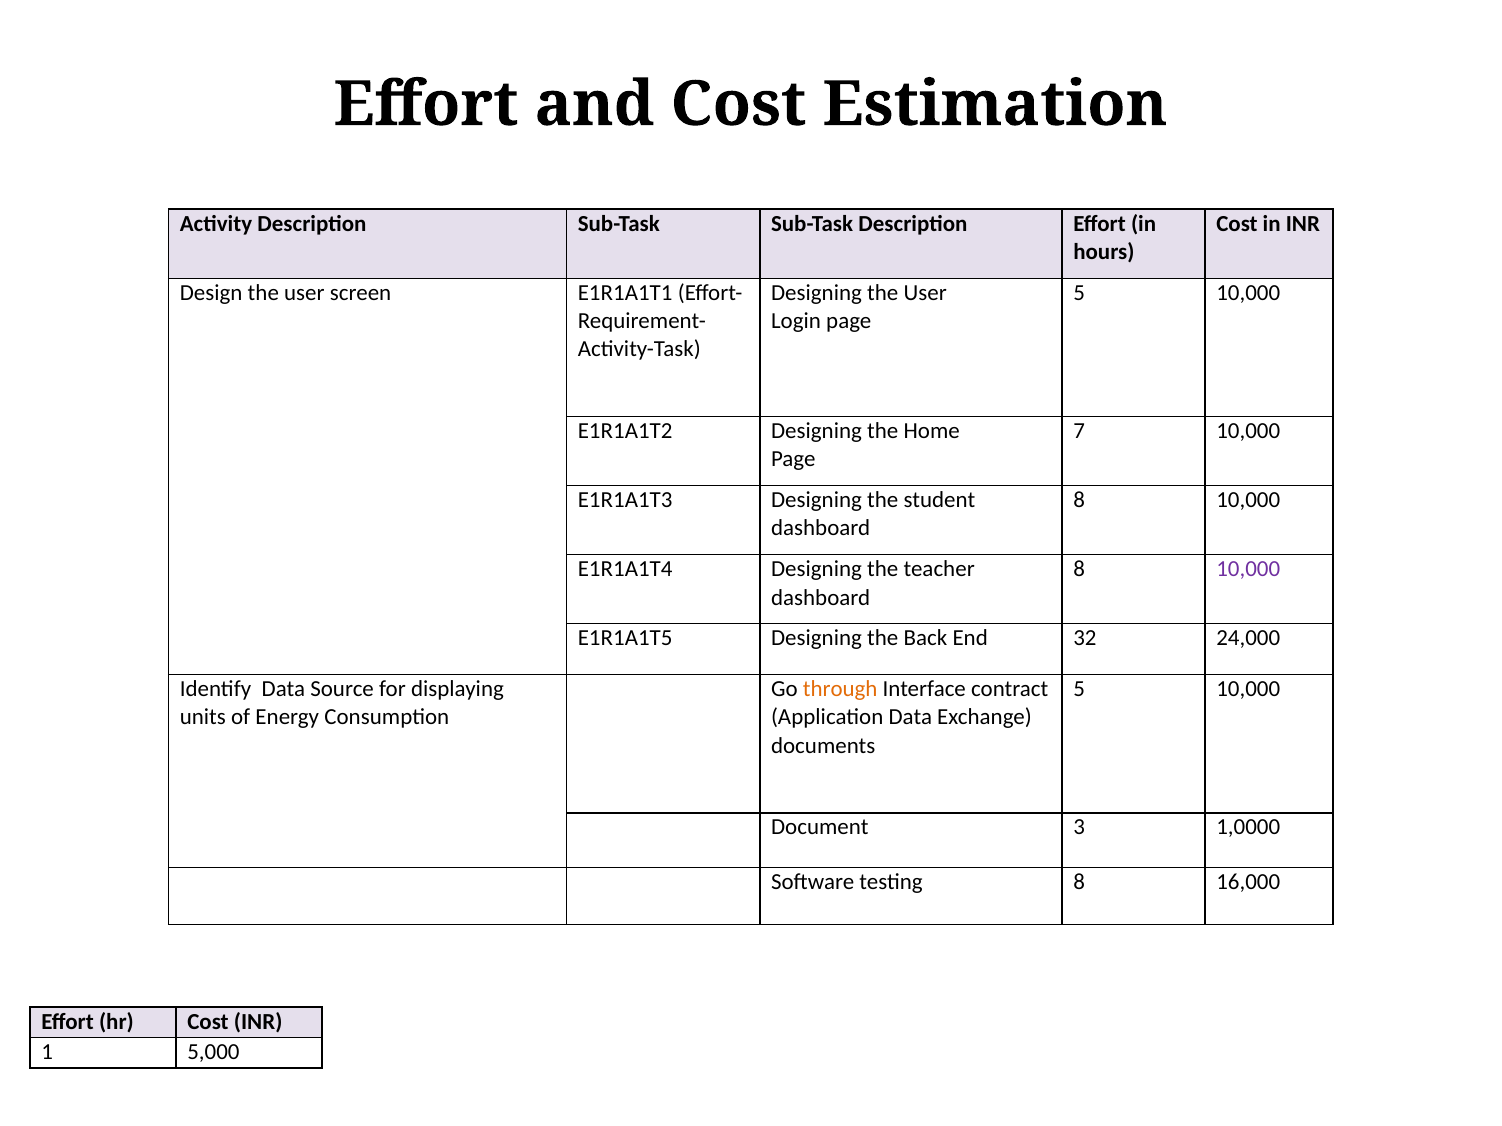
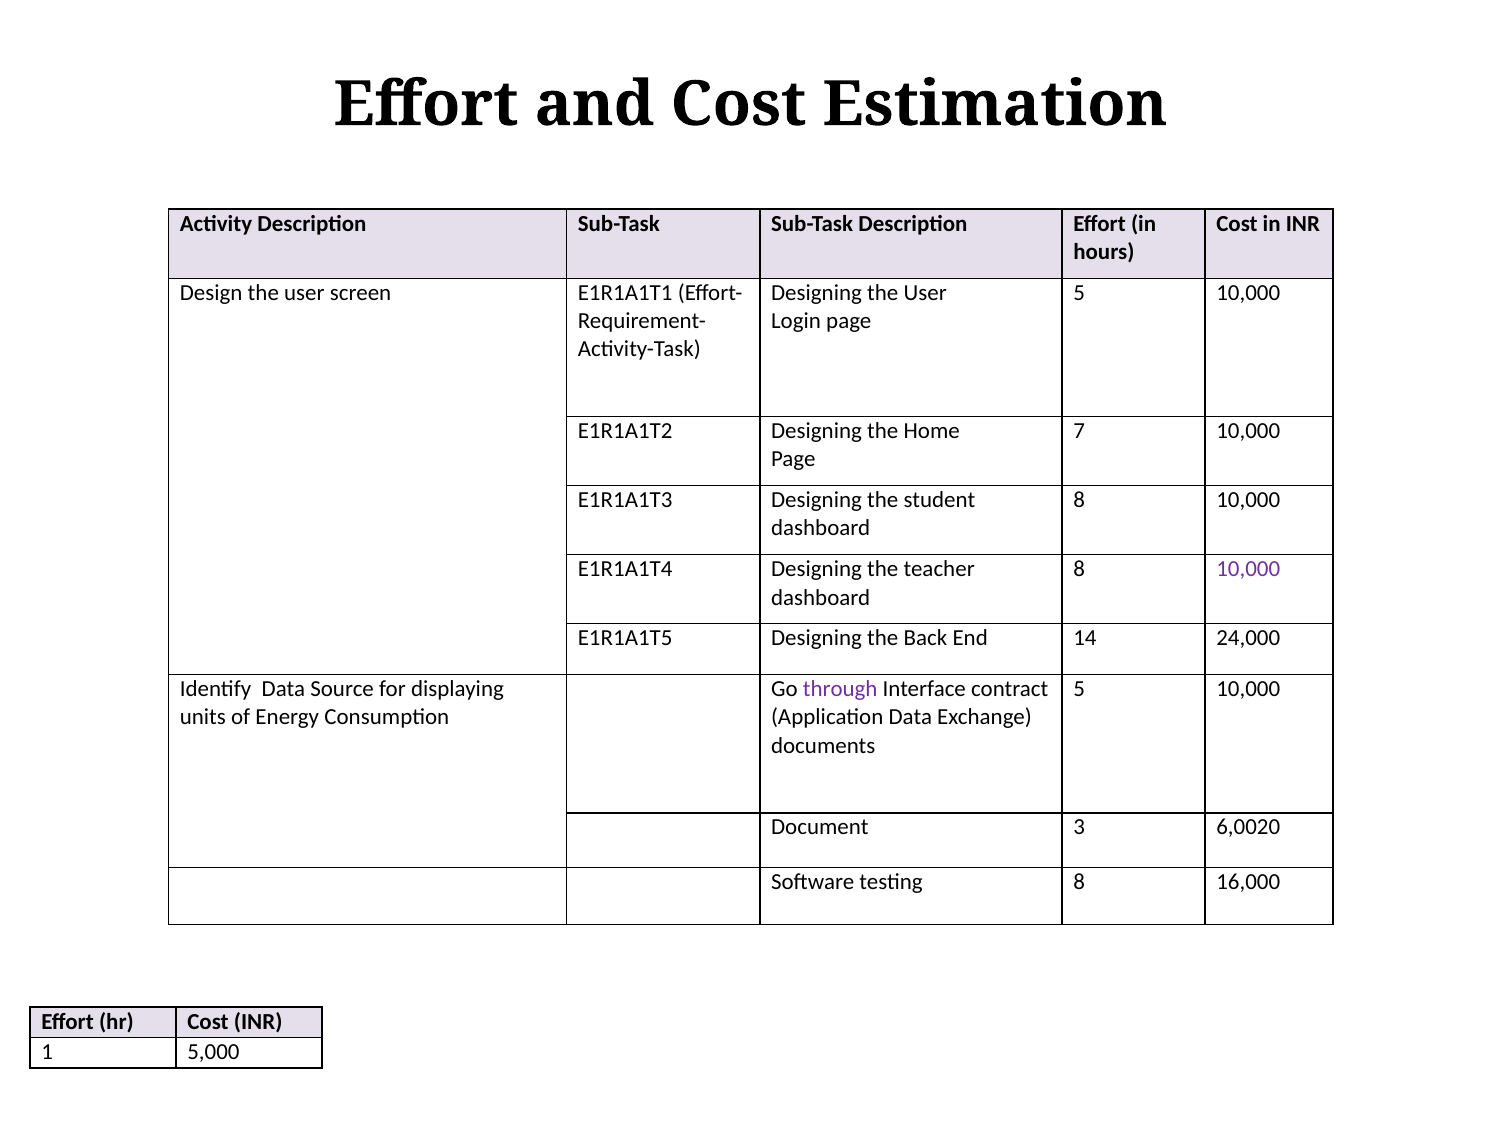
32: 32 -> 14
through colour: orange -> purple
1,0000: 1,0000 -> 6,0020
